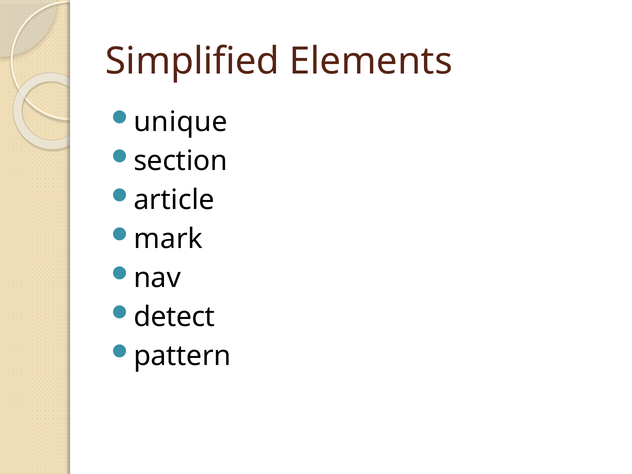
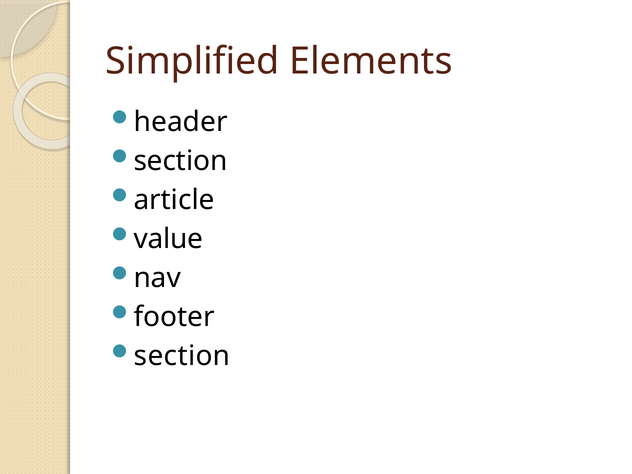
unique: unique -> header
mark: mark -> value
detect: detect -> footer
pattern at (182, 356): pattern -> section
